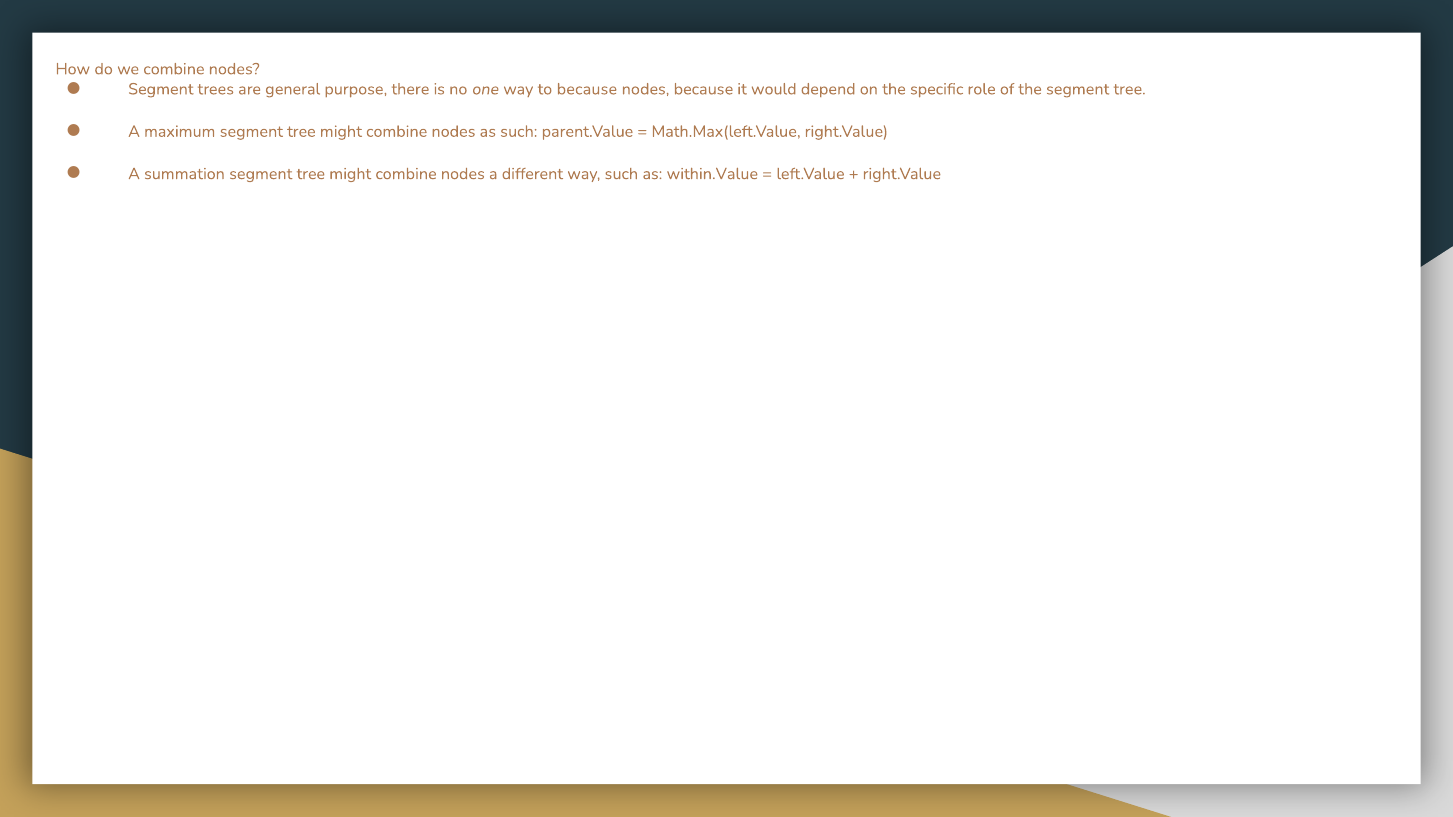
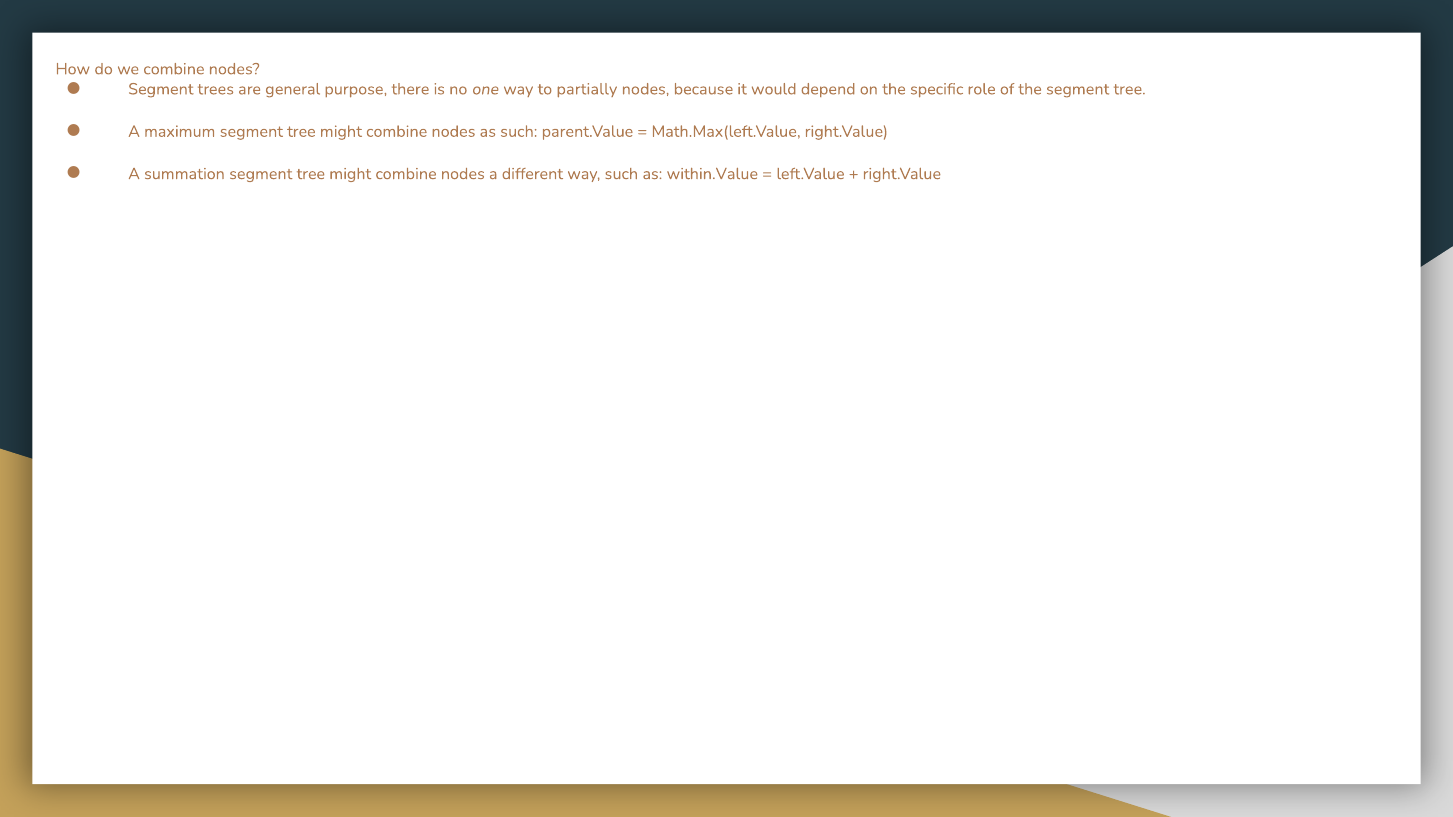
to because: because -> partially
